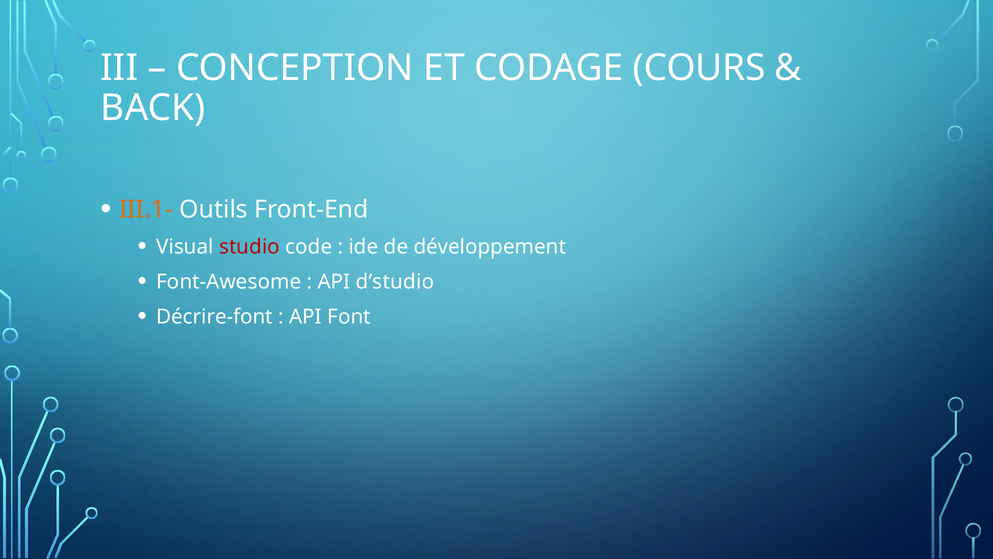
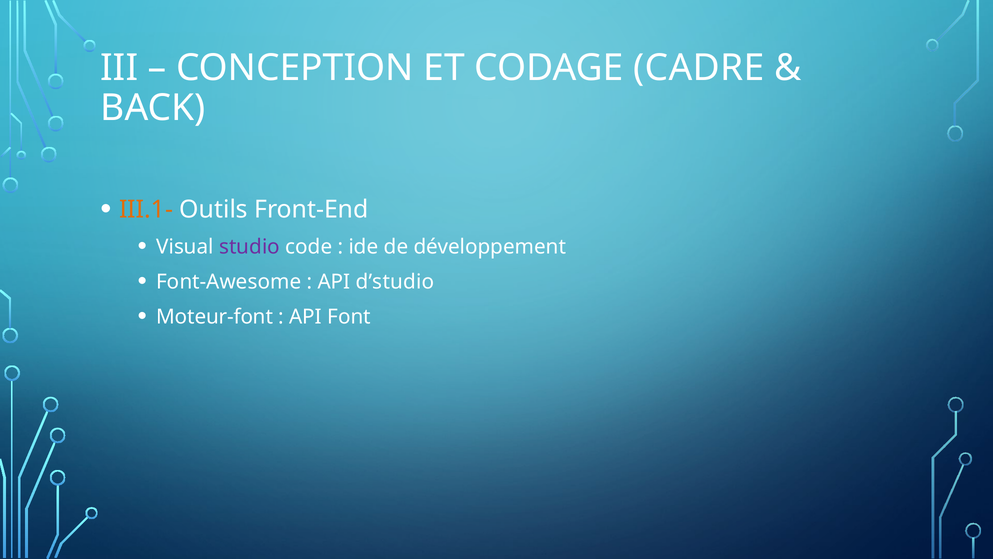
COURS: COURS -> CADRE
studio colour: red -> purple
Décrire-font: Décrire-font -> Moteur-font
